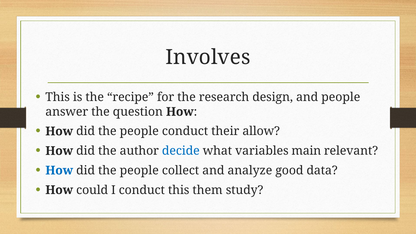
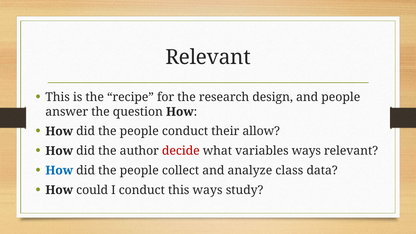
Involves at (208, 57): Involves -> Relevant
decide colour: blue -> red
variables main: main -> ways
good: good -> class
this them: them -> ways
